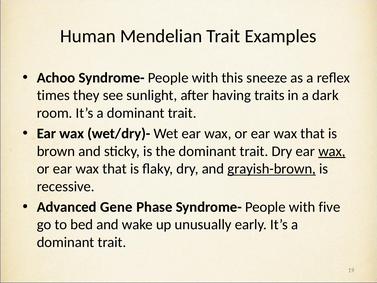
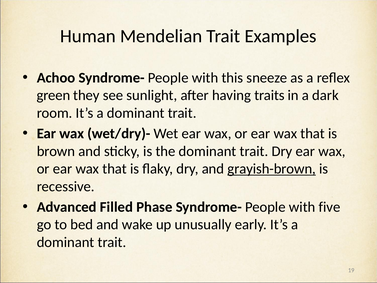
times: times -> green
wax at (332, 151) underline: present -> none
Gene: Gene -> Filled
